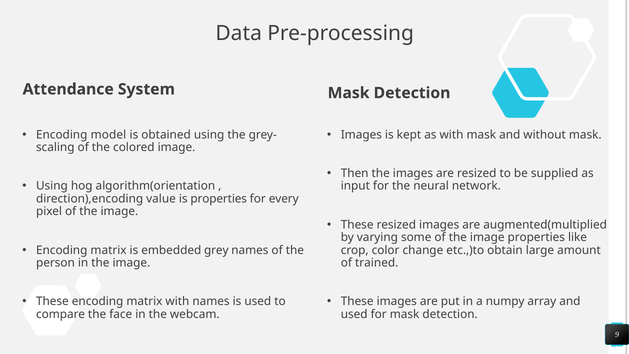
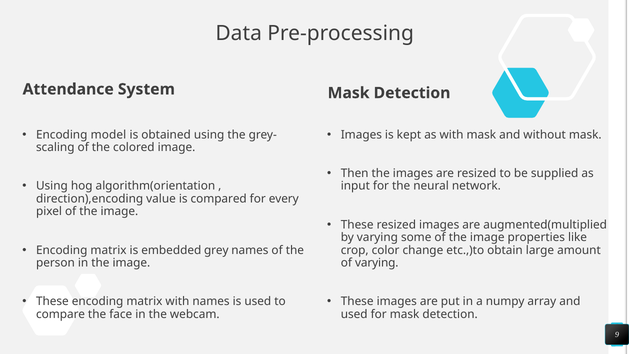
is properties: properties -> compared
of trained: trained -> varying
